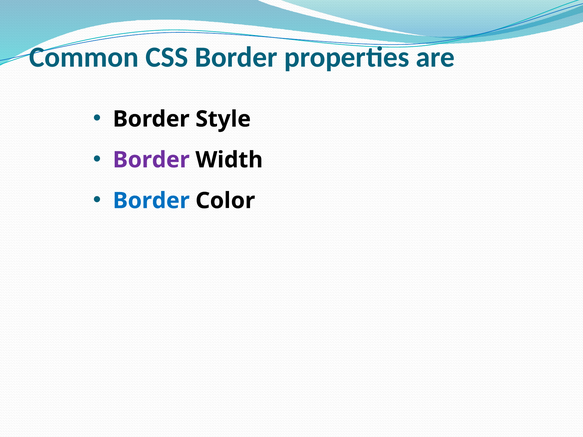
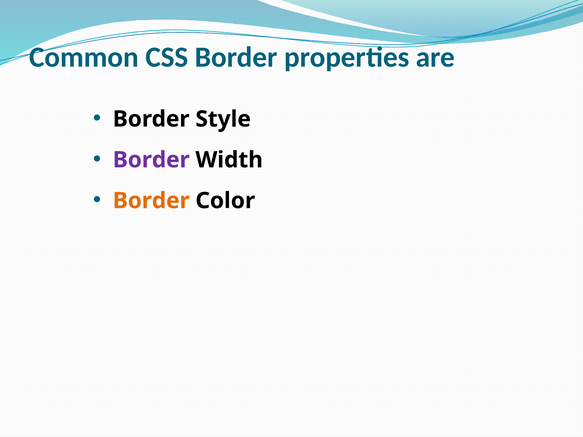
Border at (151, 201) colour: blue -> orange
